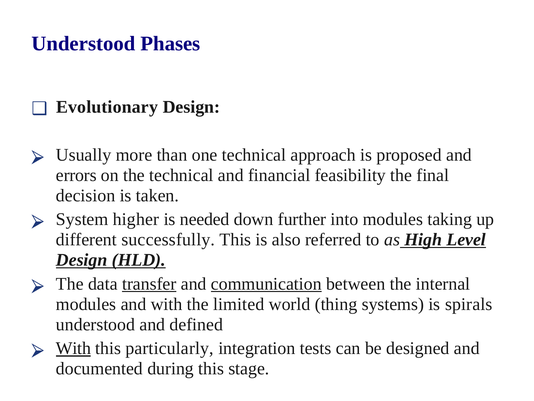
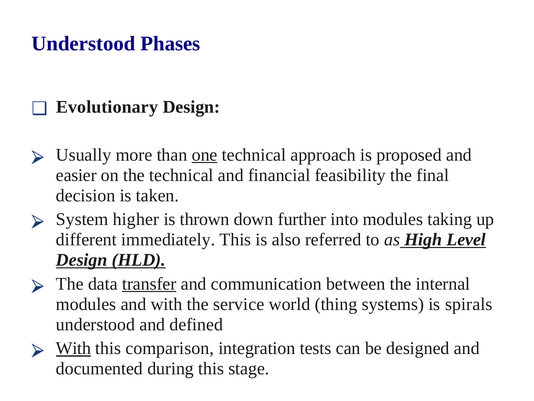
one underline: none -> present
errors: errors -> easier
needed: needed -> thrown
successfully: successfully -> immediately
communication underline: present -> none
limited: limited -> service
particularly: particularly -> comparison
